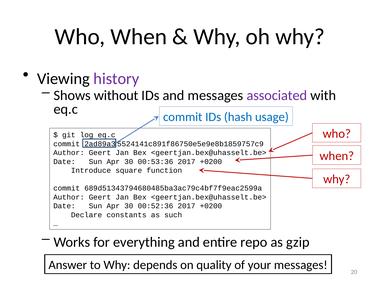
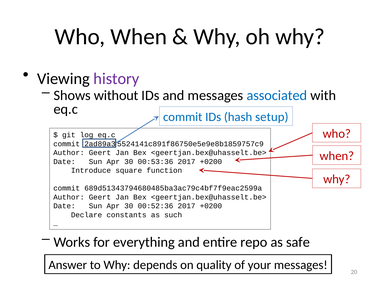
associated colour: purple -> blue
usage: usage -> setup
gzip: gzip -> safe
